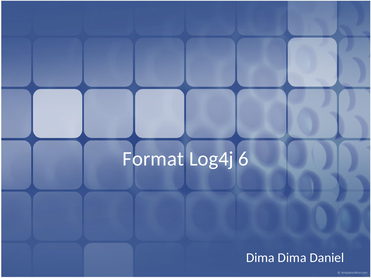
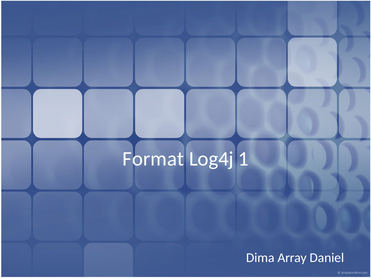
6: 6 -> 1
Dima Dima: Dima -> Array
